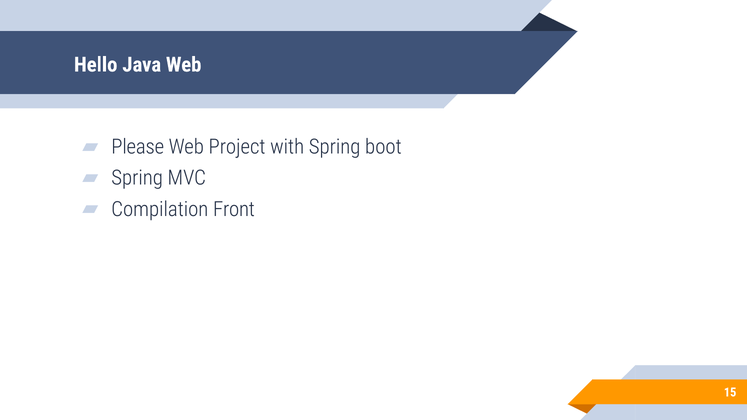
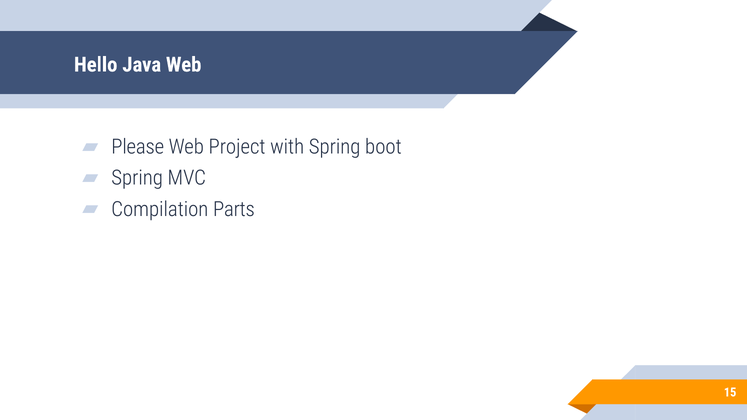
Front: Front -> Parts
